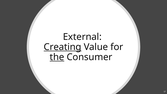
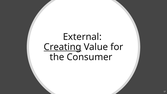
the underline: present -> none
